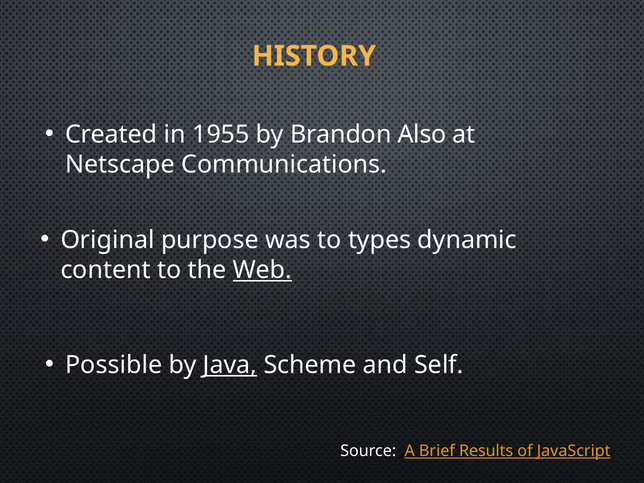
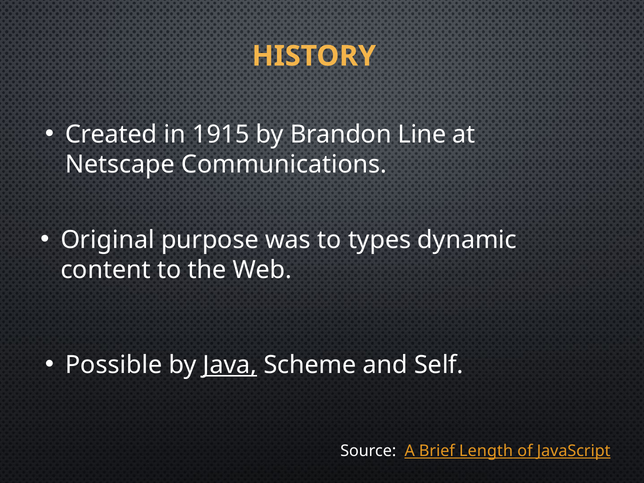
1955: 1955 -> 1915
Also: Also -> Line
Web underline: present -> none
Results: Results -> Length
